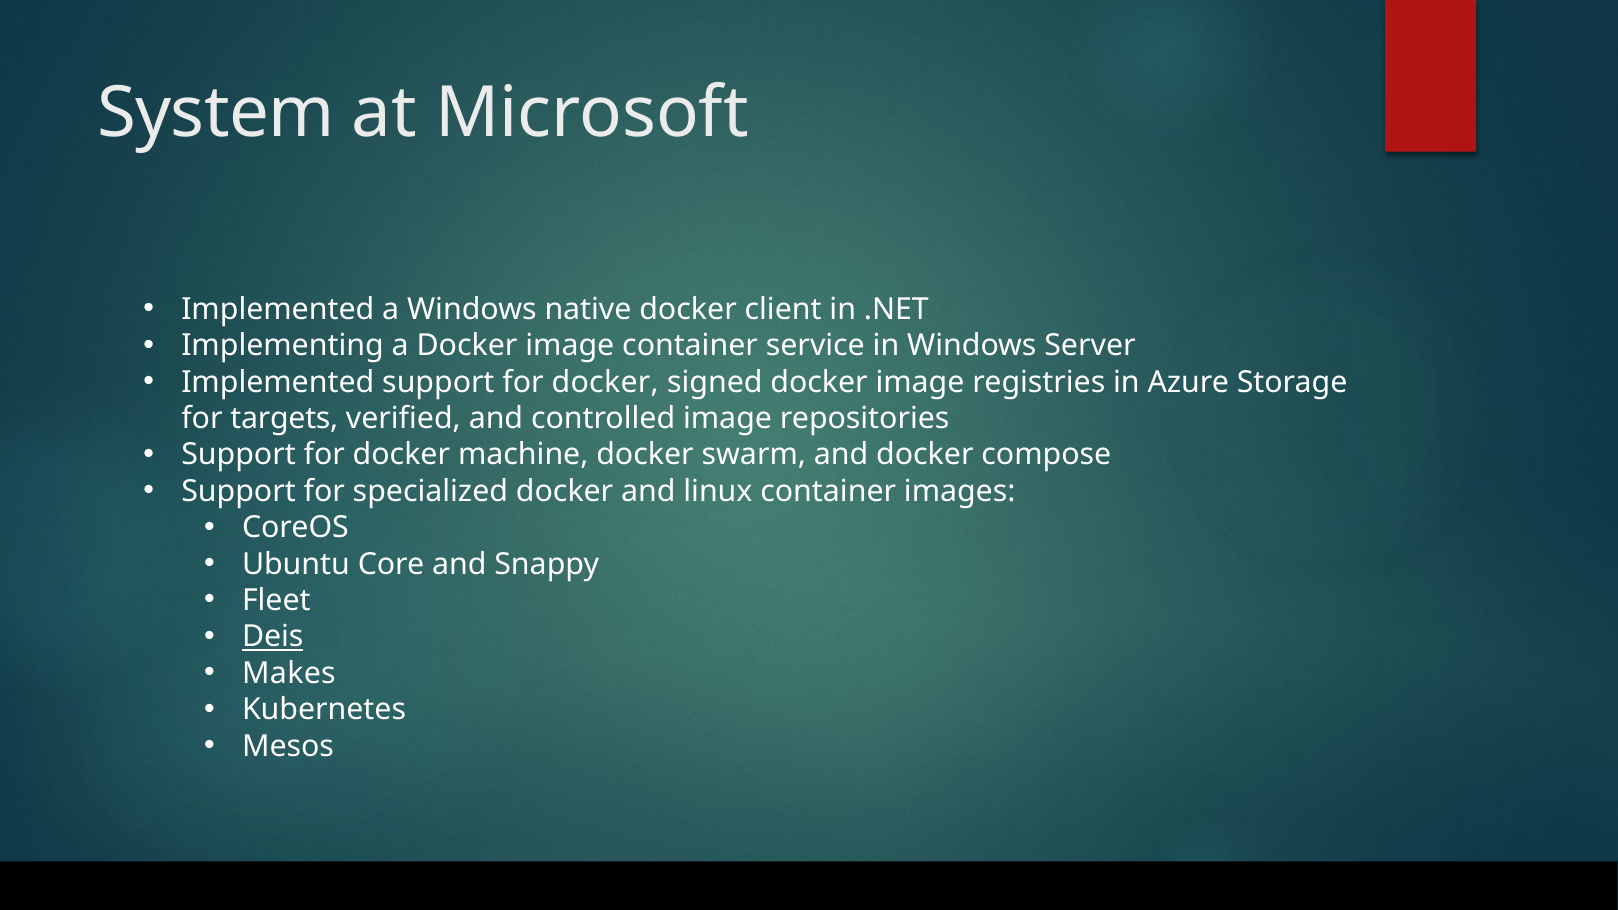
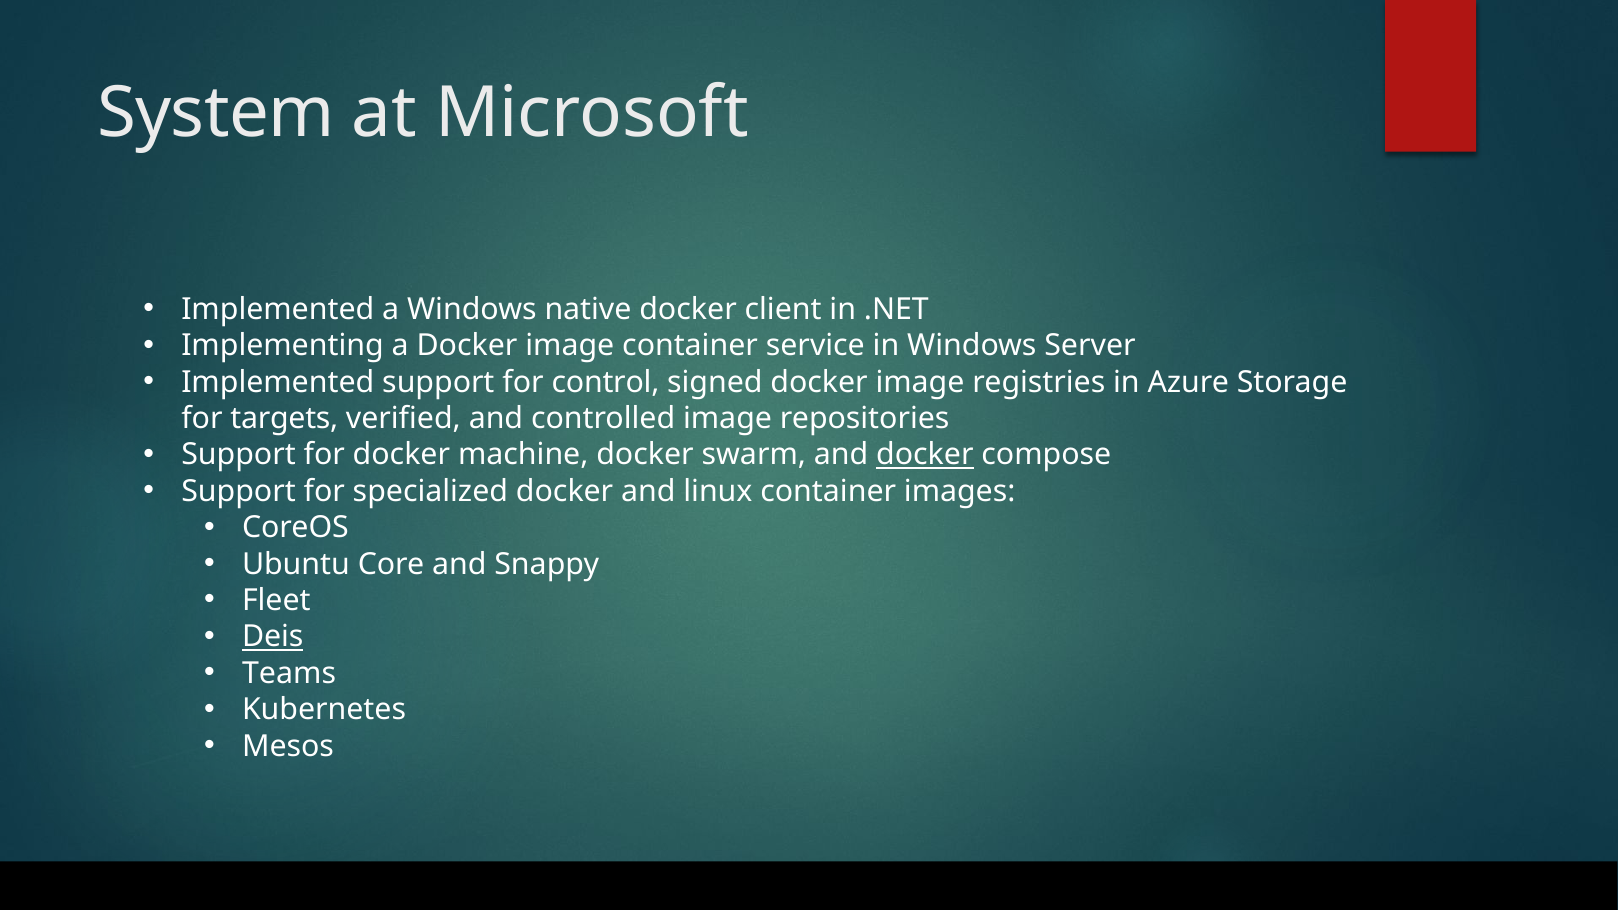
Implemented support for docker: docker -> control
docker at (925, 455) underline: none -> present
Makes: Makes -> Teams
